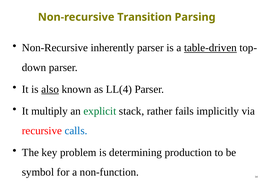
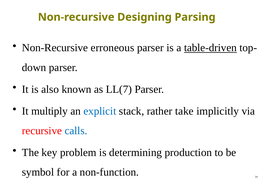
Transition: Transition -> Designing
inherently: inherently -> erroneous
also underline: present -> none
LL(4: LL(4 -> LL(7
explicit colour: green -> blue
fails: fails -> take
